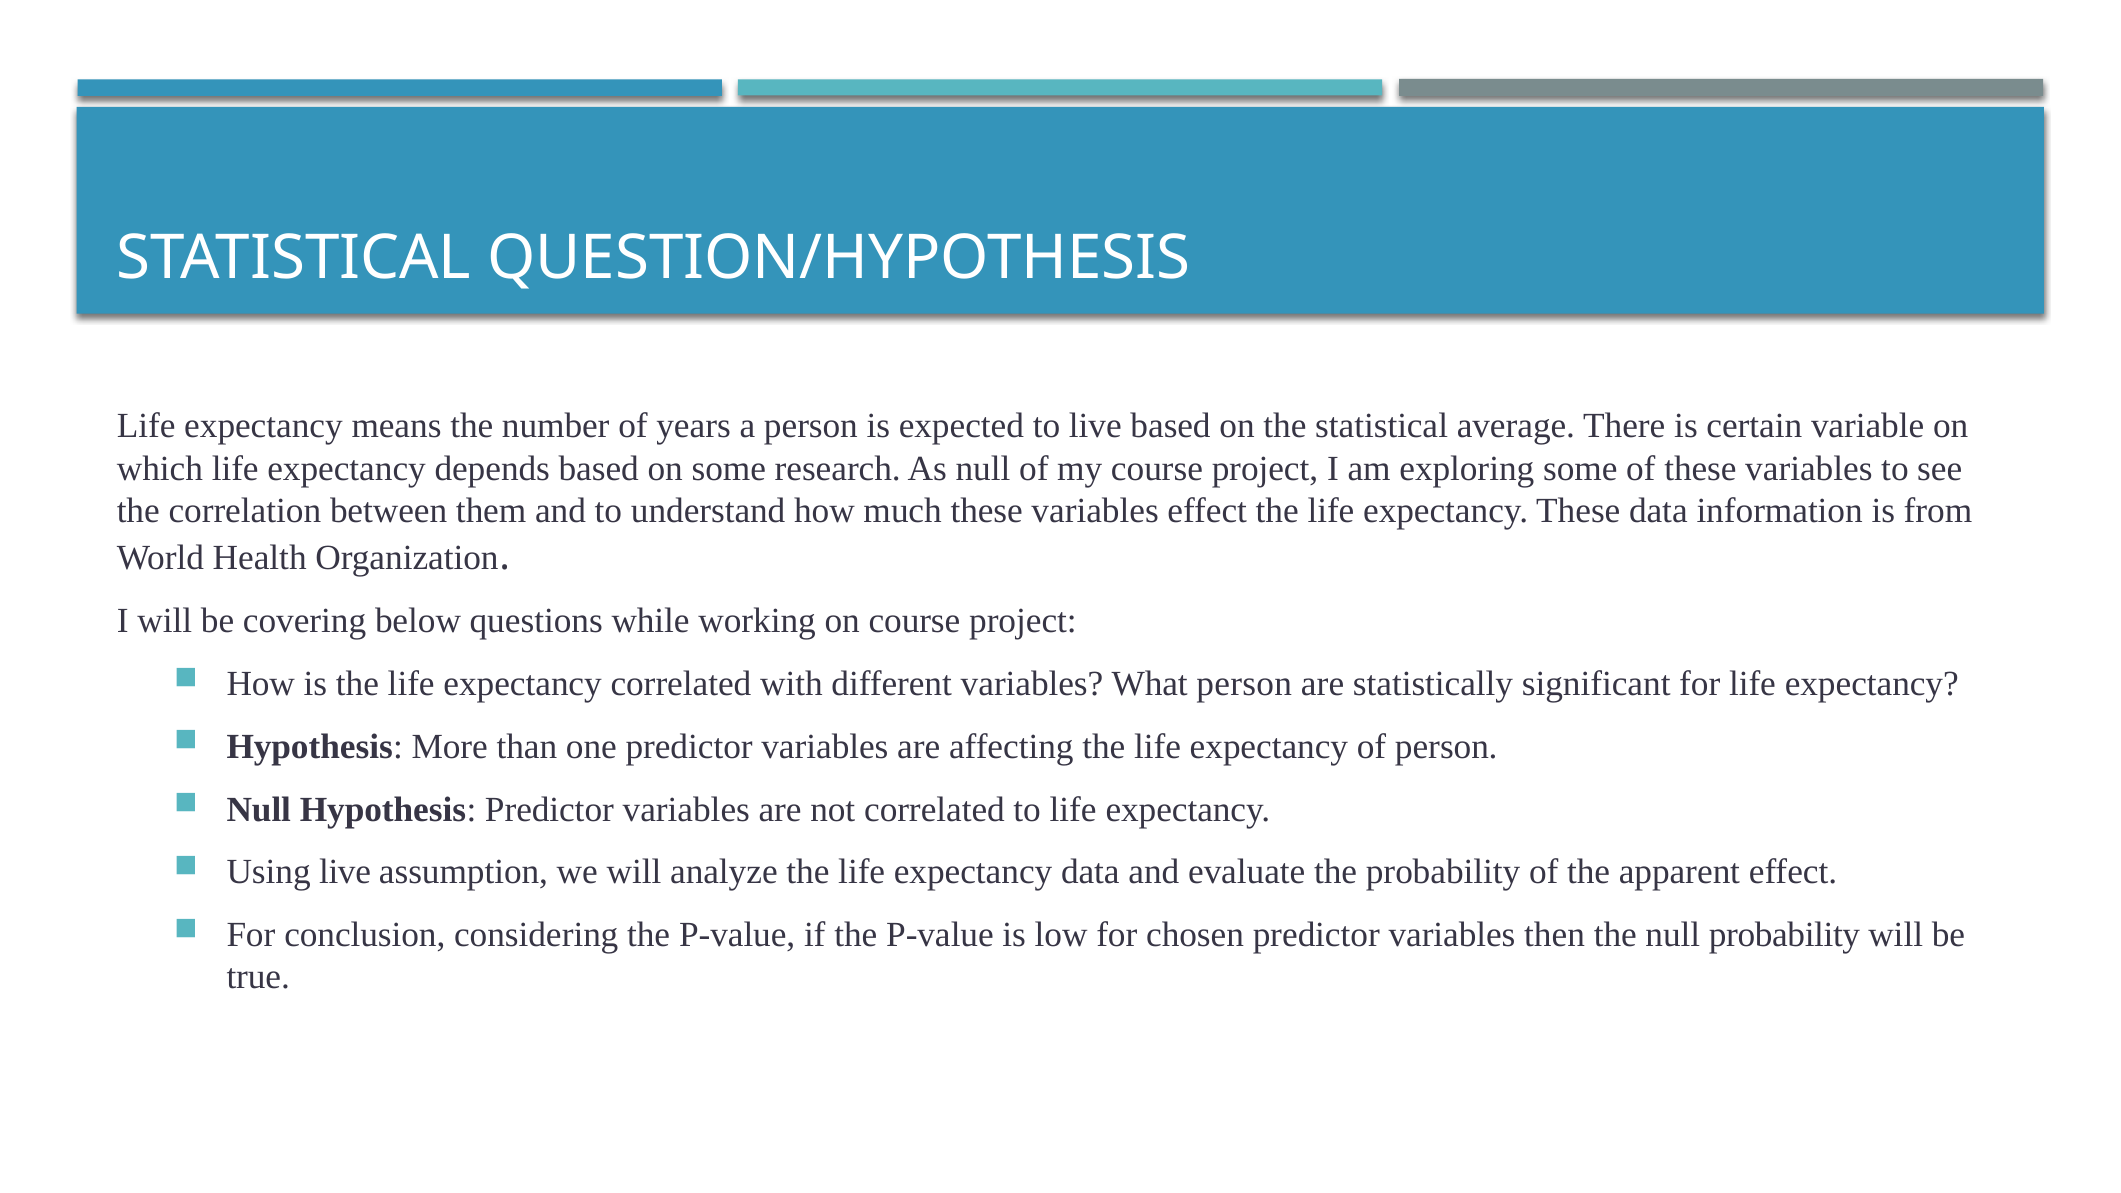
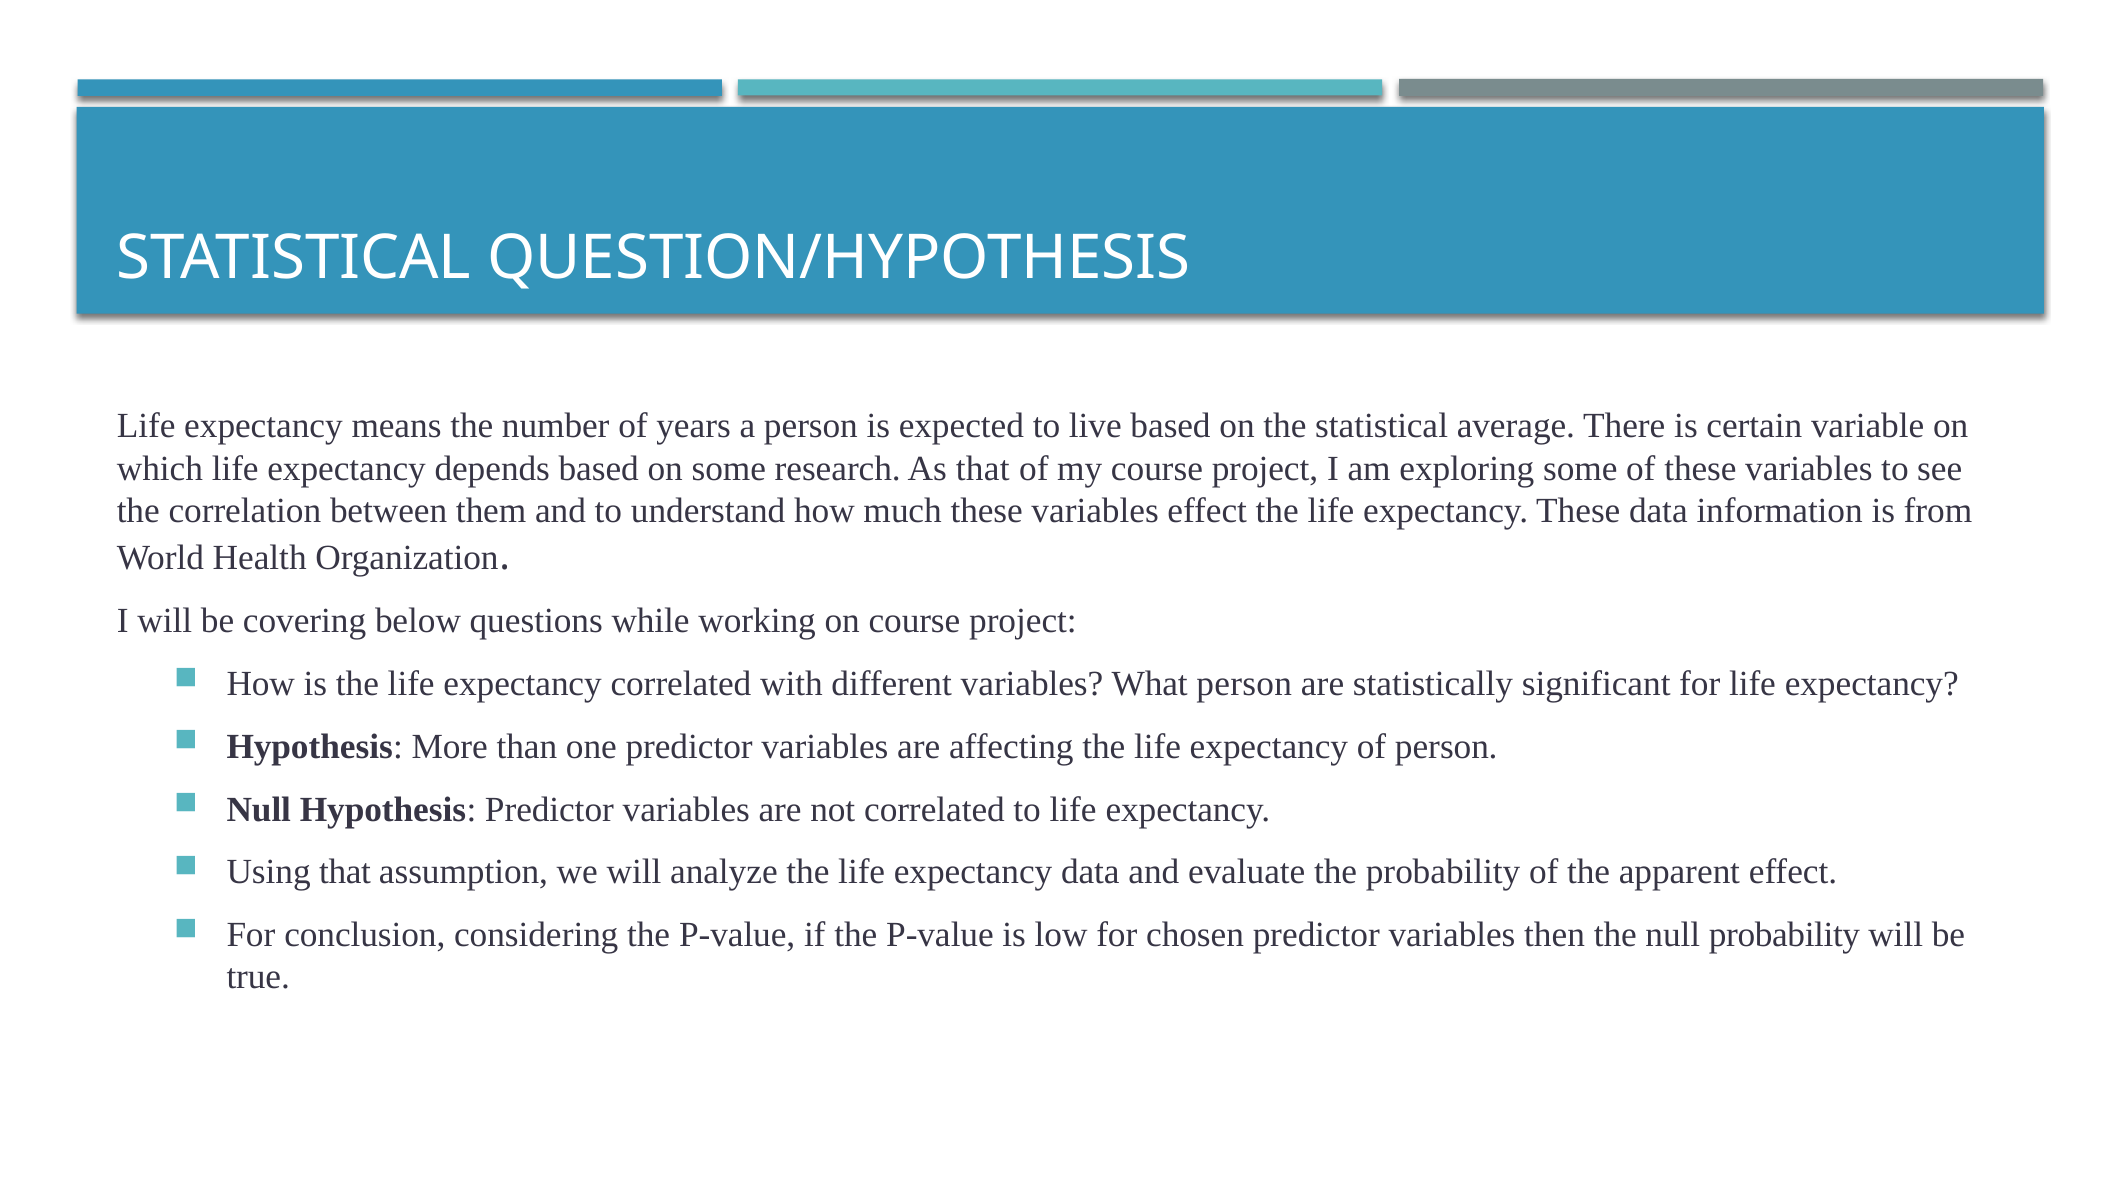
As null: null -> that
Using live: live -> that
